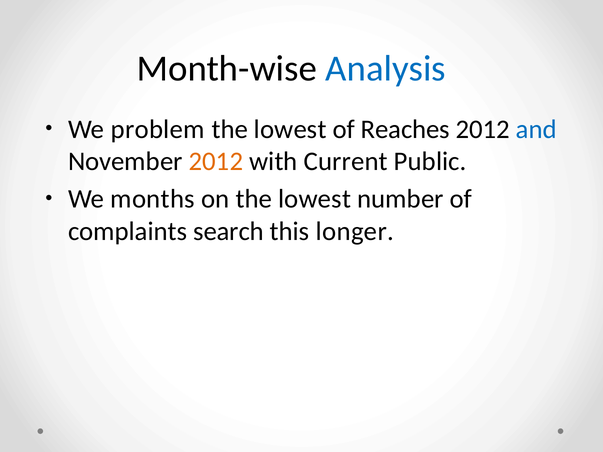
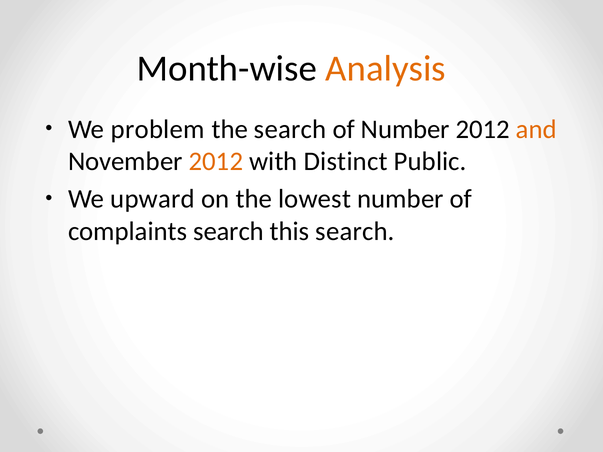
Analysis colour: blue -> orange
lowest at (290, 130): lowest -> search
of Reaches: Reaches -> Number
and colour: blue -> orange
Current: Current -> Distinct
months: months -> upward
this longer: longer -> search
